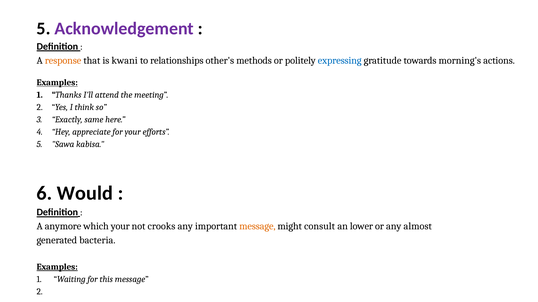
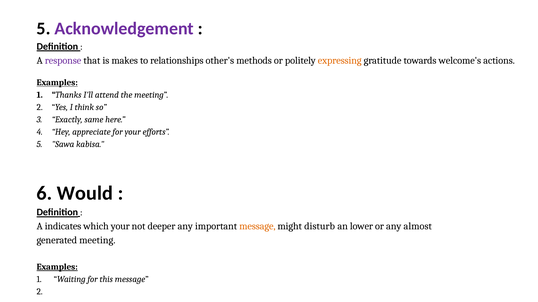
response colour: orange -> purple
kwani: kwani -> makes
expressing colour: blue -> orange
morning's: morning's -> welcome's
anymore: anymore -> indicates
crooks: crooks -> deeper
consult: consult -> disturb
generated bacteria: bacteria -> meeting
